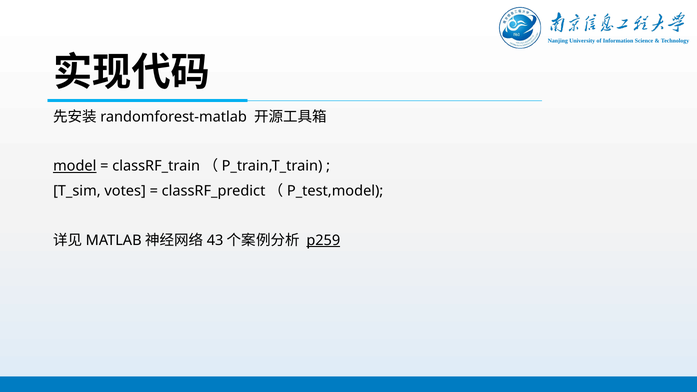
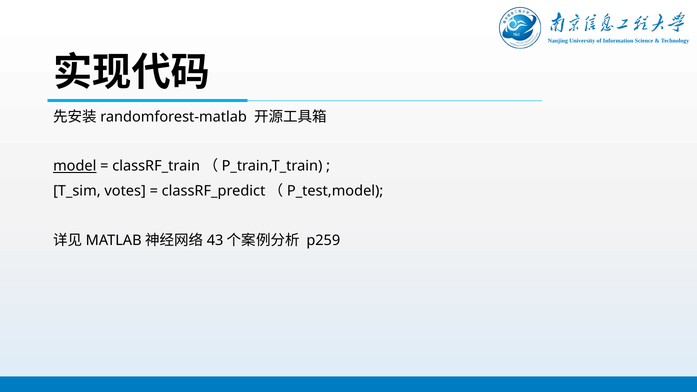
p259 underline: present -> none
